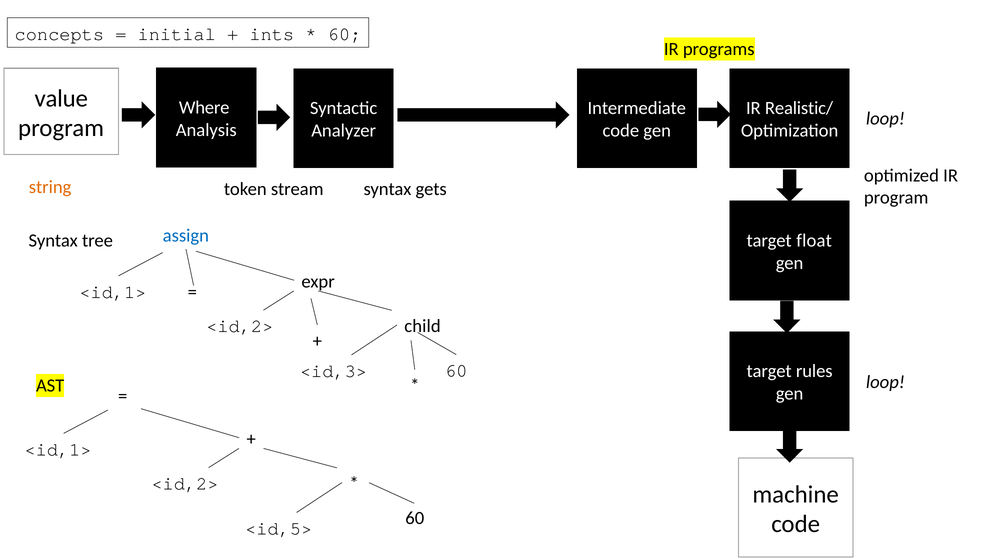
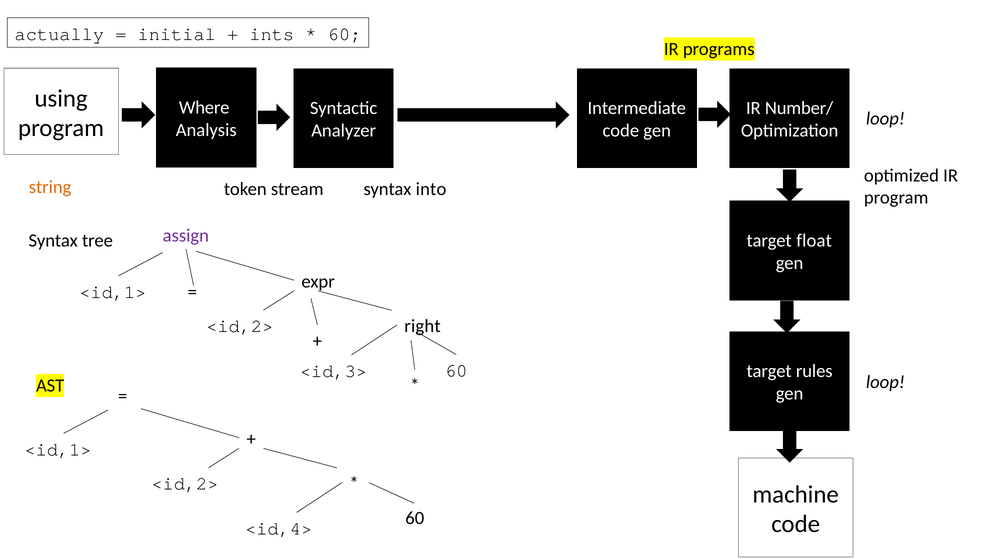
concepts: concepts -> actually
value: value -> using
Realistic/: Realistic/ -> Number/
gets: gets -> into
assign colour: blue -> purple
child: child -> right
<id,5>: <id,5> -> <id,4>
